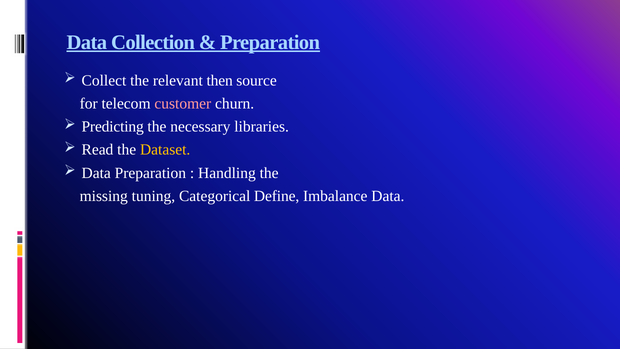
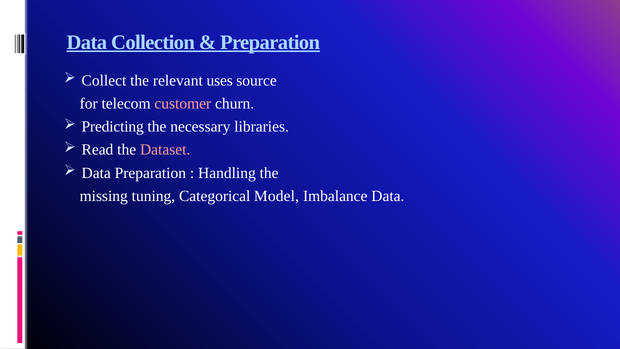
then: then -> uses
Dataset colour: yellow -> pink
Define: Define -> Model
